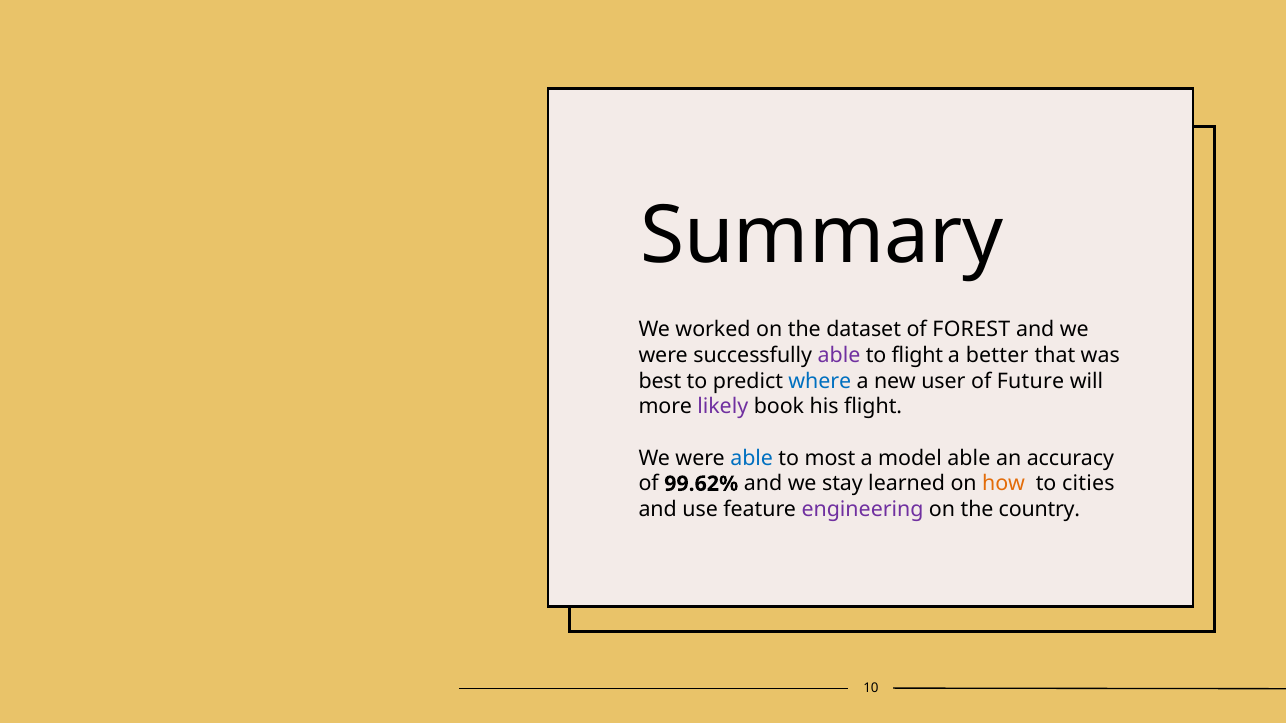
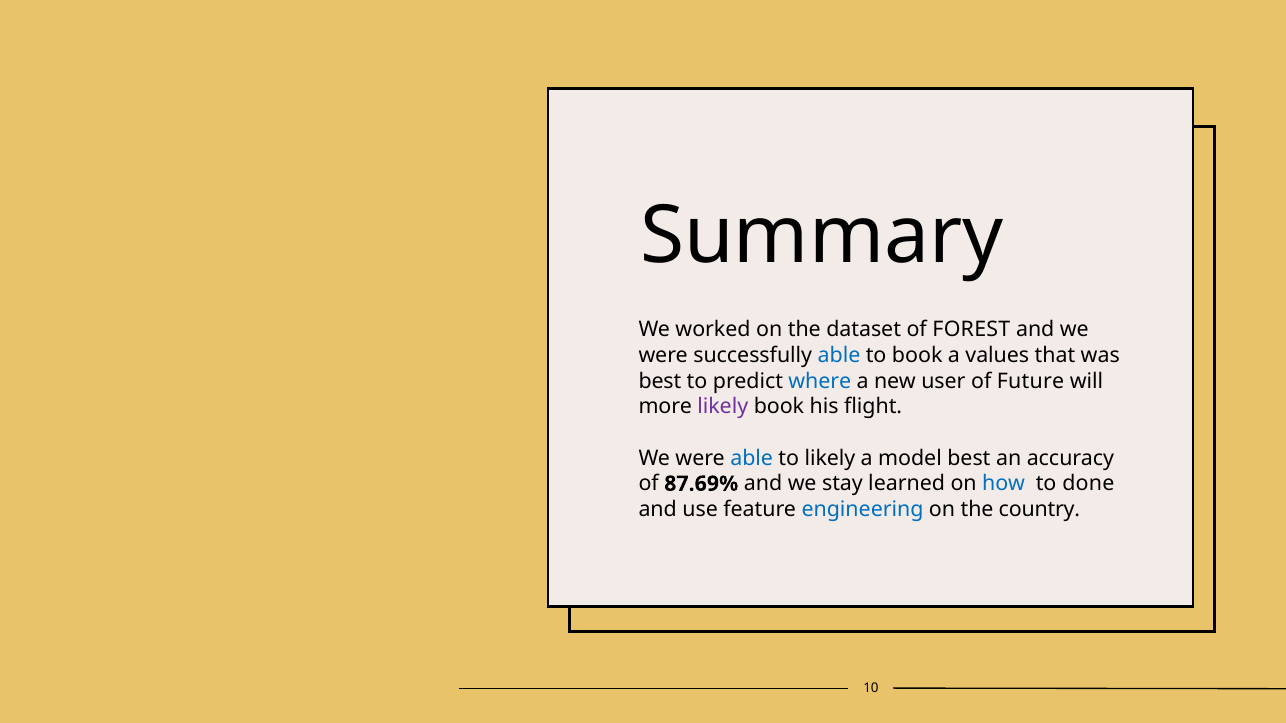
able at (839, 355) colour: purple -> blue
to flight: flight -> book
better: better -> values
to most: most -> likely
model able: able -> best
99.62%: 99.62% -> 87.69%
how colour: orange -> blue
cities: cities -> done
engineering colour: purple -> blue
